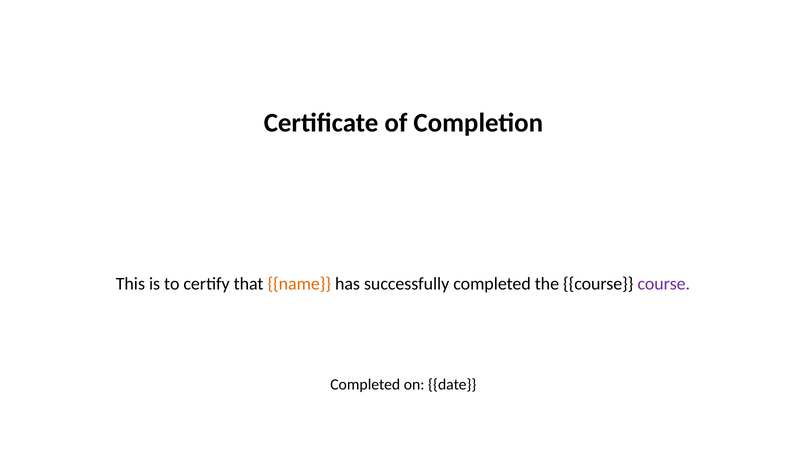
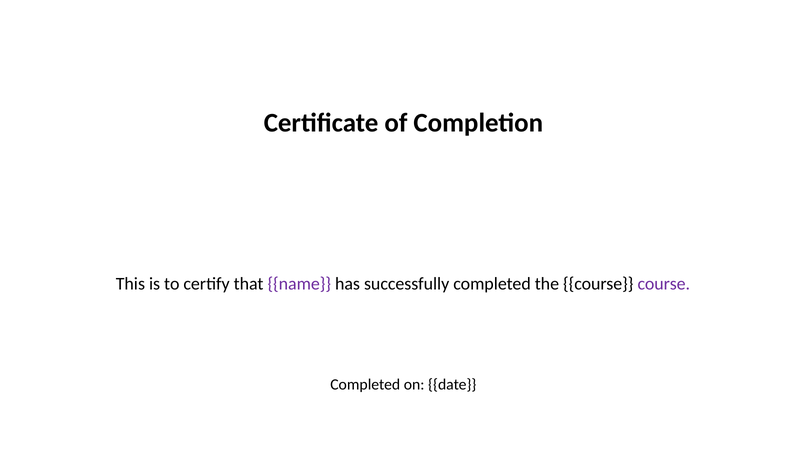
name colour: orange -> purple
